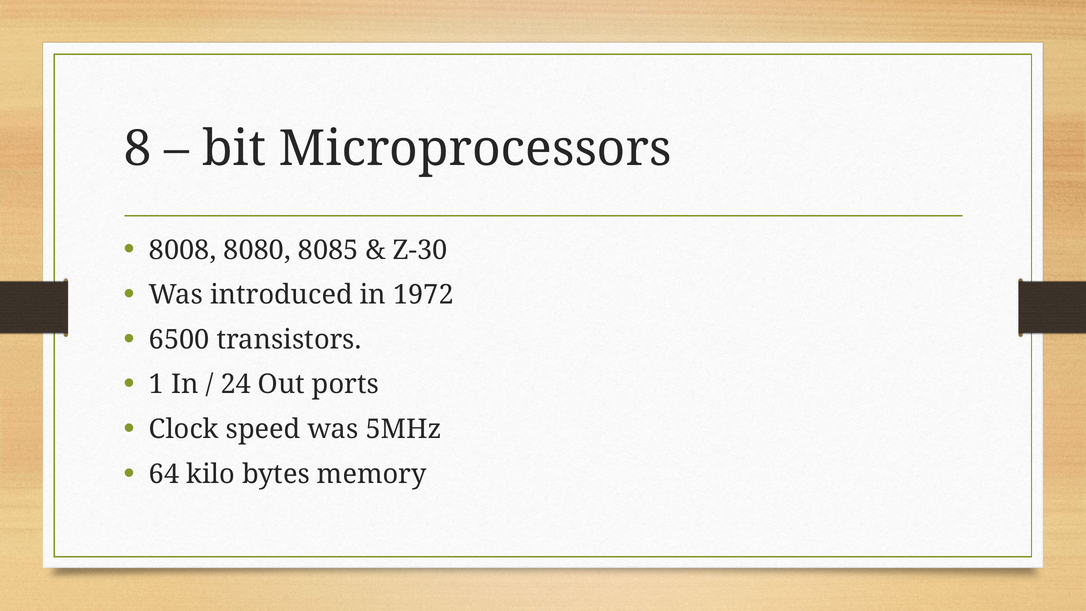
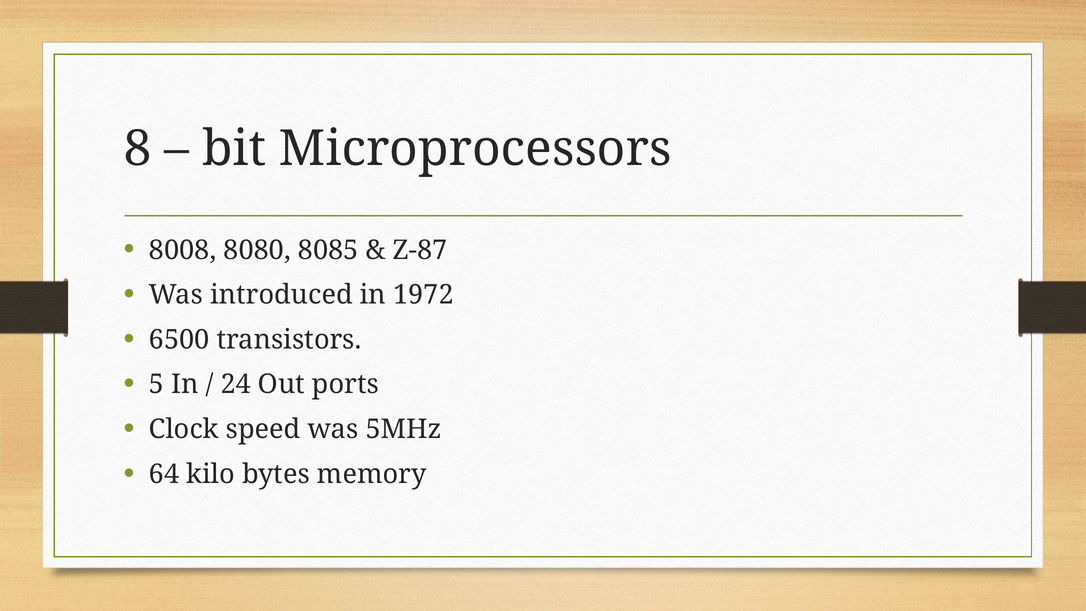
Z-30: Z-30 -> Z-87
1: 1 -> 5
